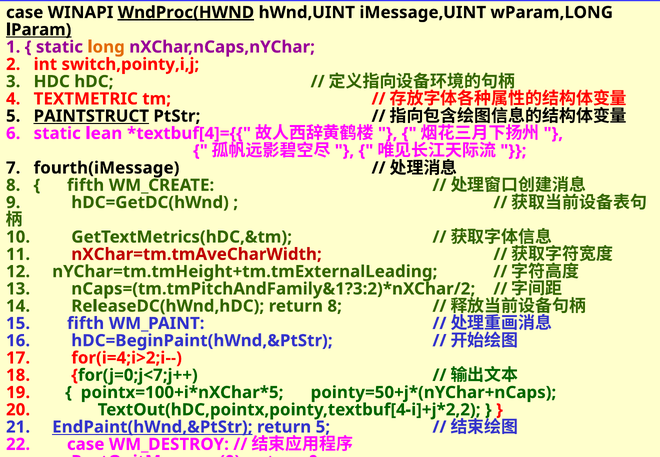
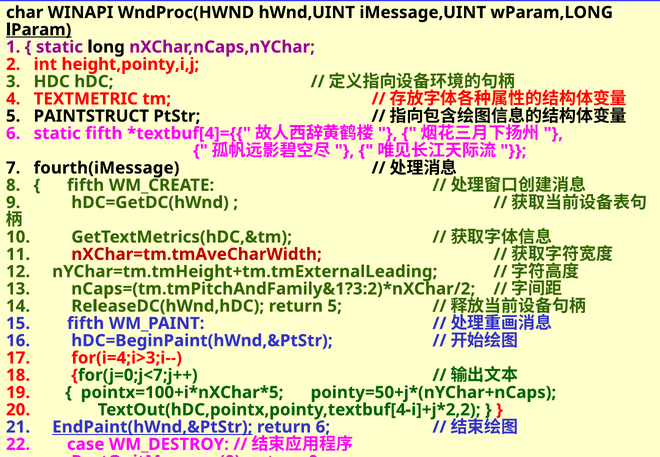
case at (25, 12): case -> char
WndProc(HWND underline: present -> none
long colour: orange -> black
switch,pointy,i,j: switch,pointy,i,j -> height,pointy,i,j
PAINTSTRUCT underline: present -> none
static lean: lean -> fifth
return 8: 8 -> 5
for(i=4;i>2;i--: for(i=4;i>2;i-- -> for(i=4;i>3;i--
return 5: 5 -> 6
